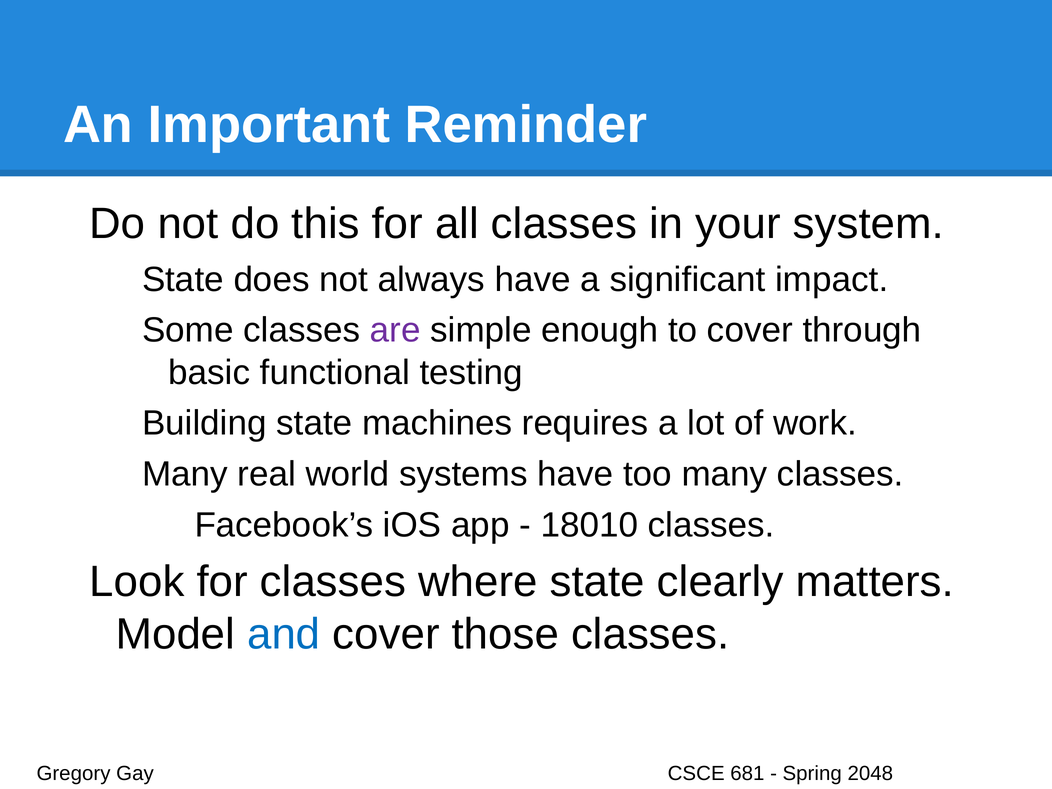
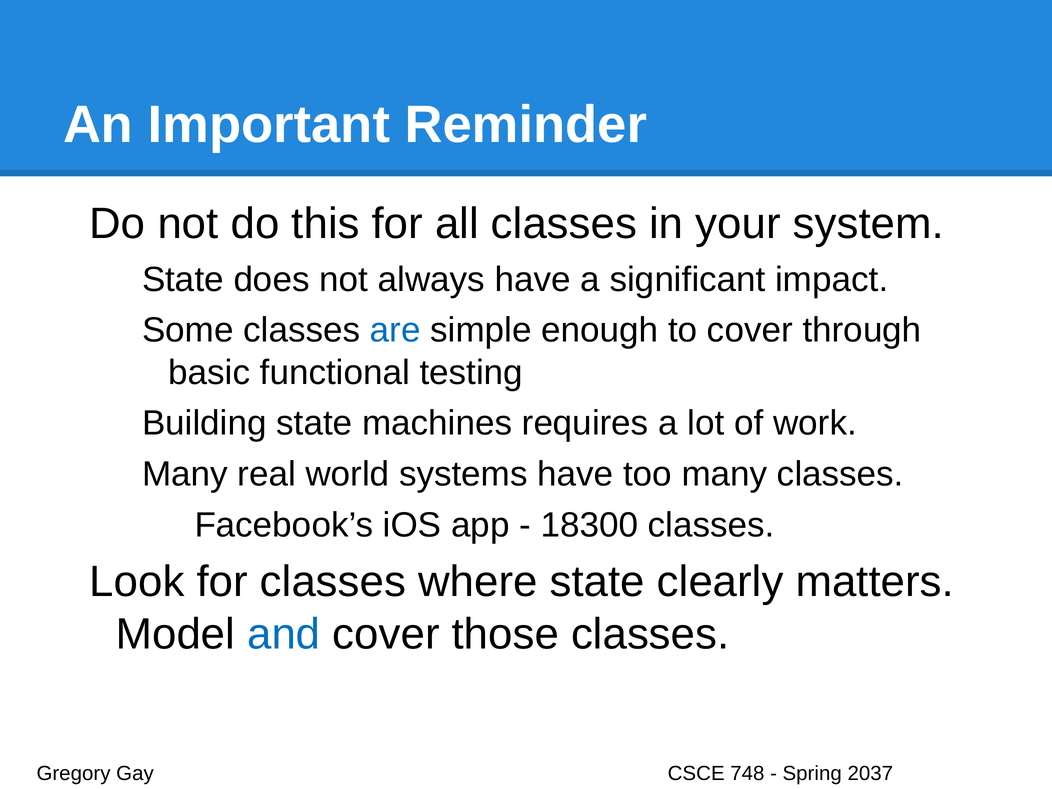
are colour: purple -> blue
18010: 18010 -> 18300
681: 681 -> 748
2048: 2048 -> 2037
